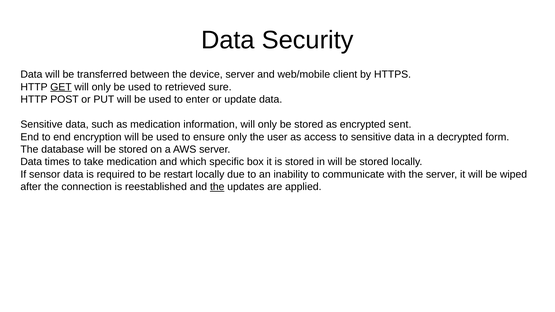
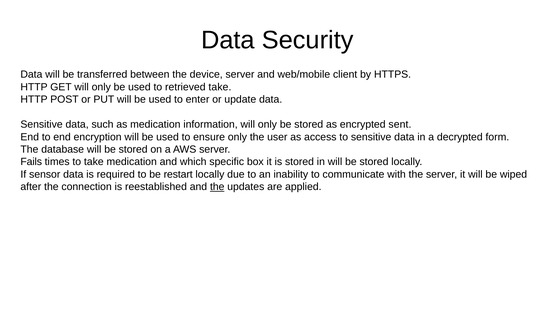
GET underline: present -> none
retrieved sure: sure -> take
Data at (31, 162): Data -> Fails
